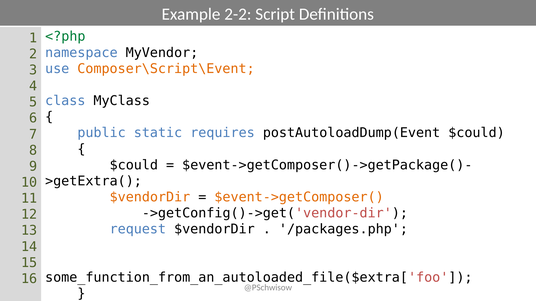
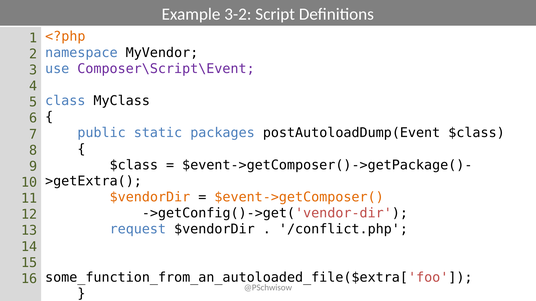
2-2: 2-2 -> 3-2
<?php colour: green -> orange
Composer\Script\Event colour: orange -> purple
requires: requires -> packages
postAutoloadDump(Event $could: $could -> $class
$could at (134, 165): $could -> $class
/packages.php: /packages.php -> /conflict.php
